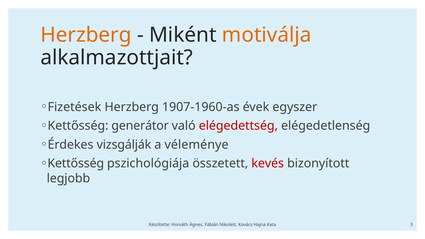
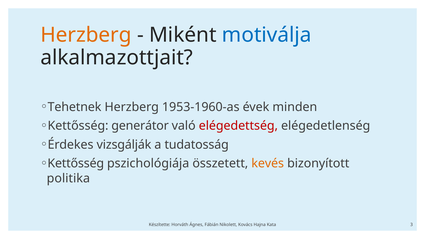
motiválja colour: orange -> blue
Fizetések: Fizetések -> Tehetnek
1907-1960-as: 1907-1960-as -> 1953-1960-as
egyszer: egyszer -> minden
véleménye: véleménye -> tudatosság
kevés colour: red -> orange
legjobb: legjobb -> politika
